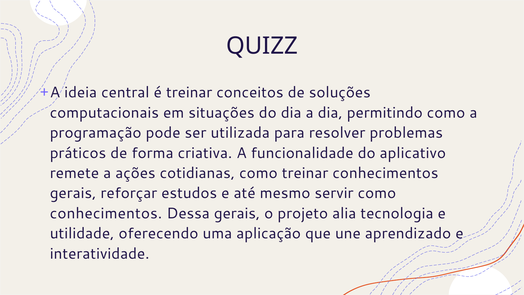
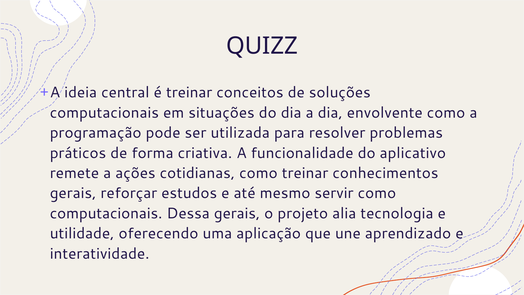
permitindo: permitindo -> envolvente
conhecimentos at (106, 213): conhecimentos -> computacionais
